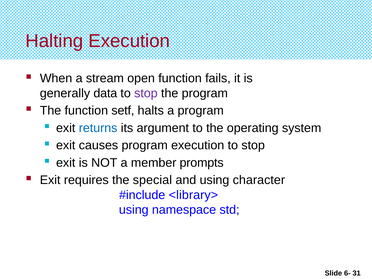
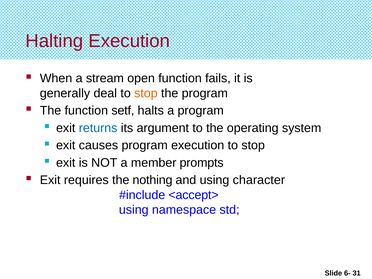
data: data -> deal
stop at (146, 93) colour: purple -> orange
special: special -> nothing
<library>: <library> -> <accept>
